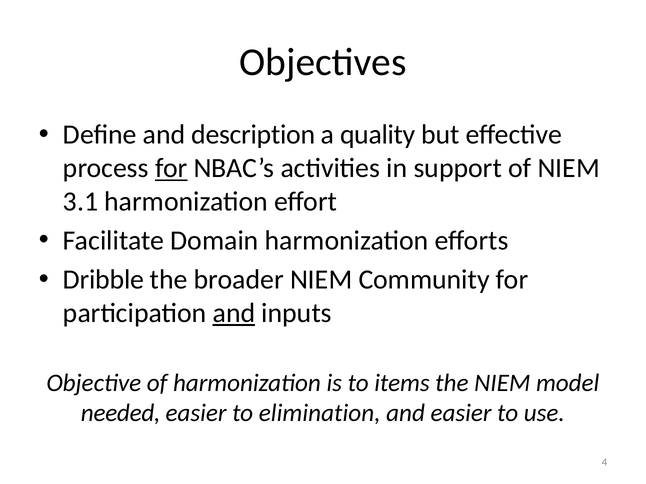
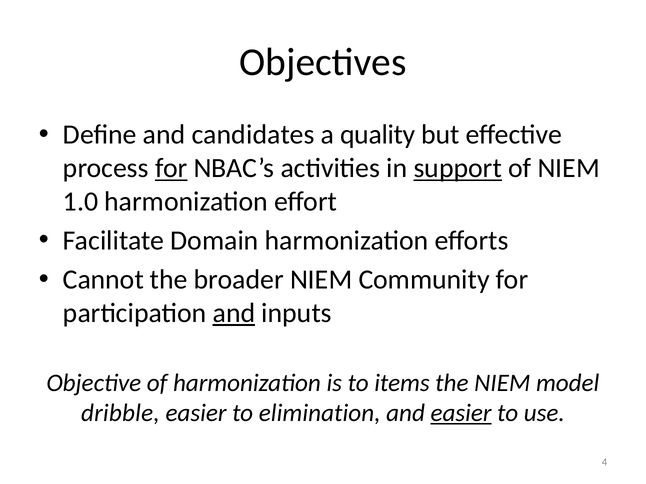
description: description -> candidates
support underline: none -> present
3.1: 3.1 -> 1.0
Dribble: Dribble -> Cannot
needed: needed -> dribble
easier at (461, 414) underline: none -> present
